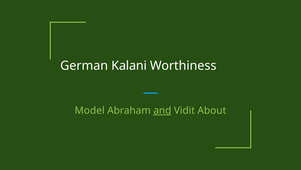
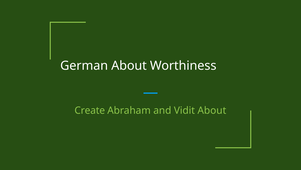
German Kalani: Kalani -> About
Model: Model -> Create
and underline: present -> none
